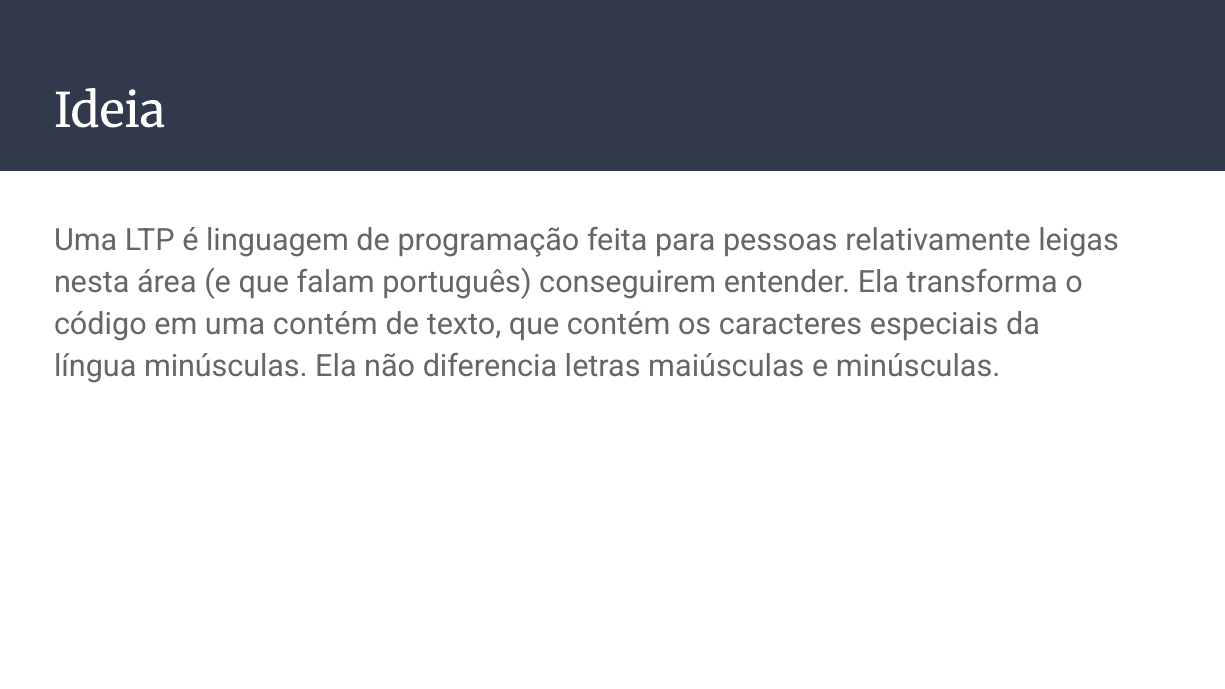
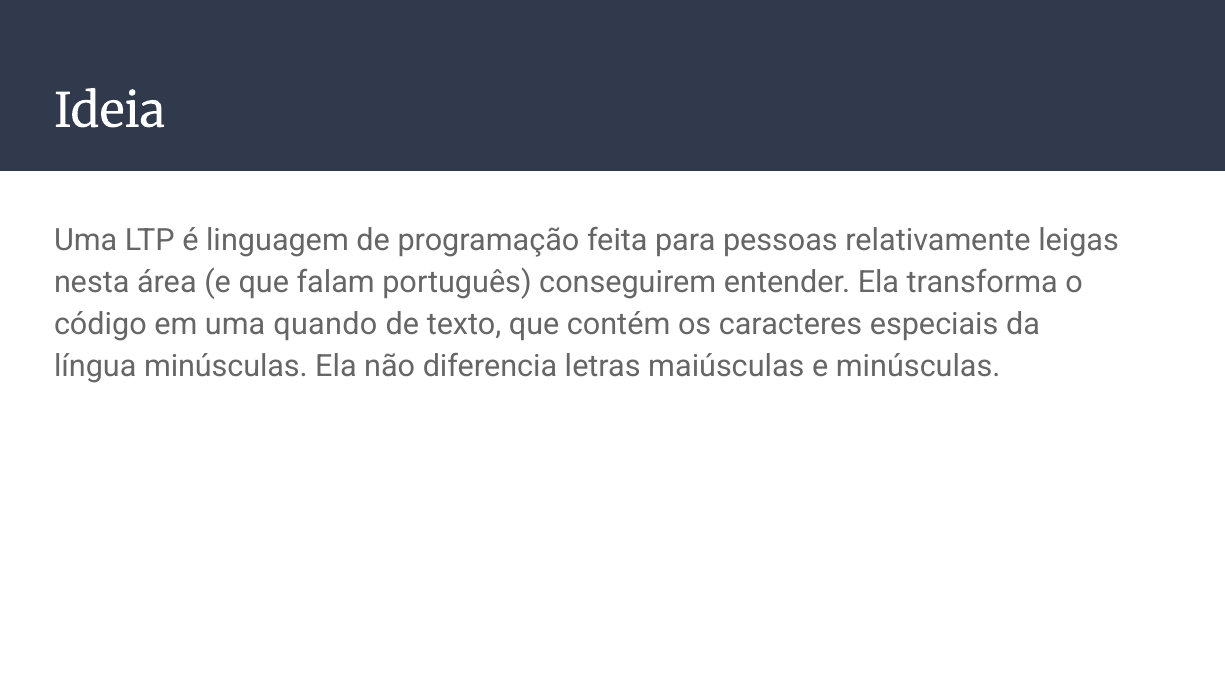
uma contém: contém -> quando
